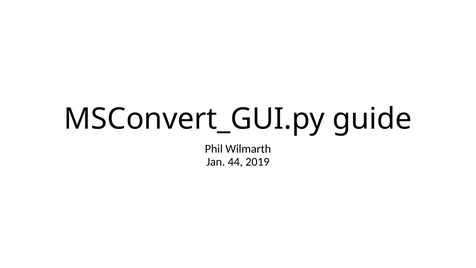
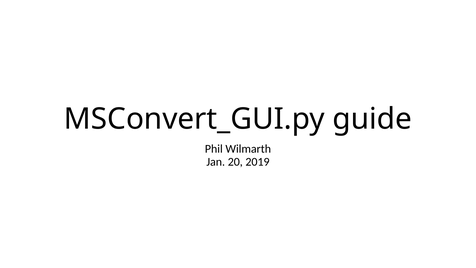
44: 44 -> 20
